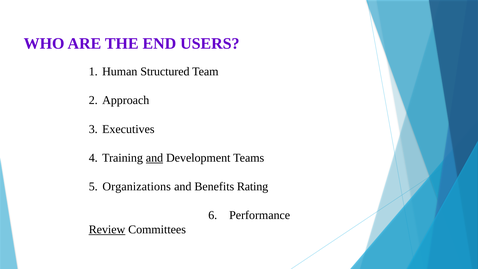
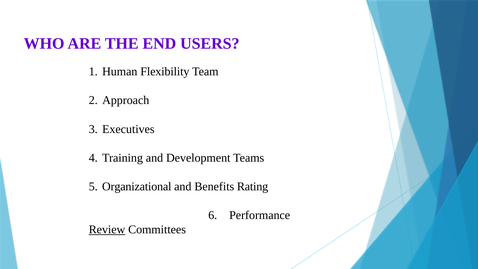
Structured: Structured -> Flexibility
and at (155, 158) underline: present -> none
Organizations: Organizations -> Organizational
